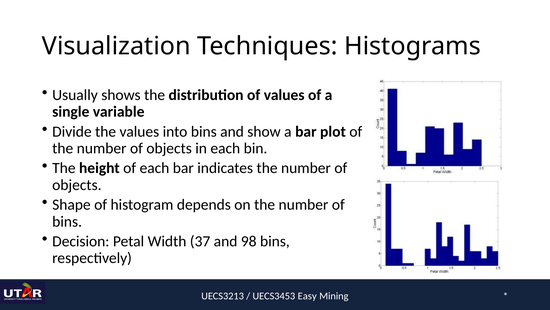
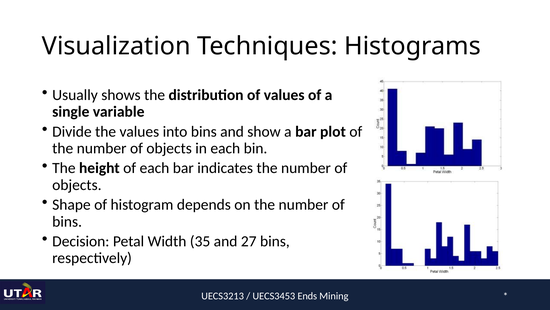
37: 37 -> 35
98: 98 -> 27
Easy: Easy -> Ends
